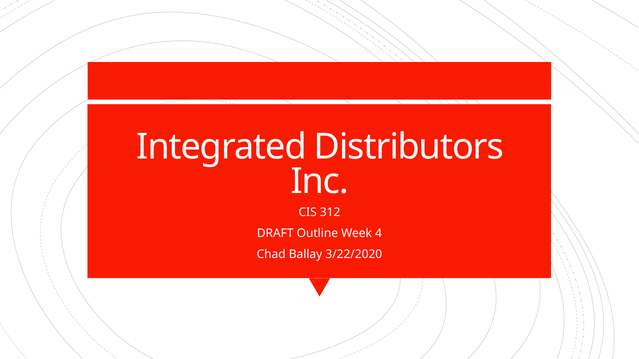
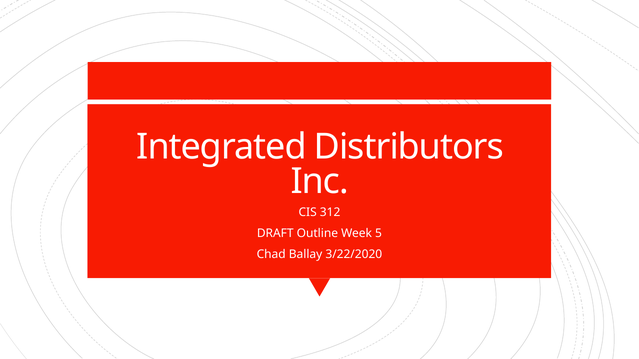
4: 4 -> 5
